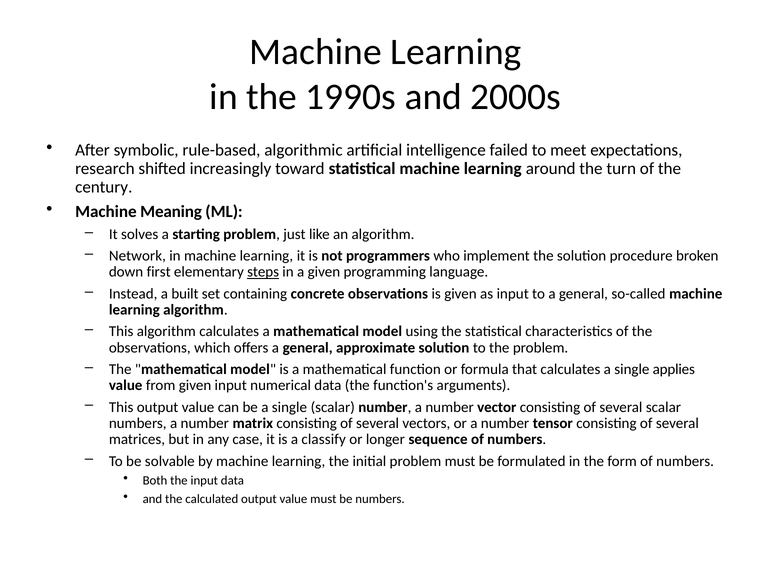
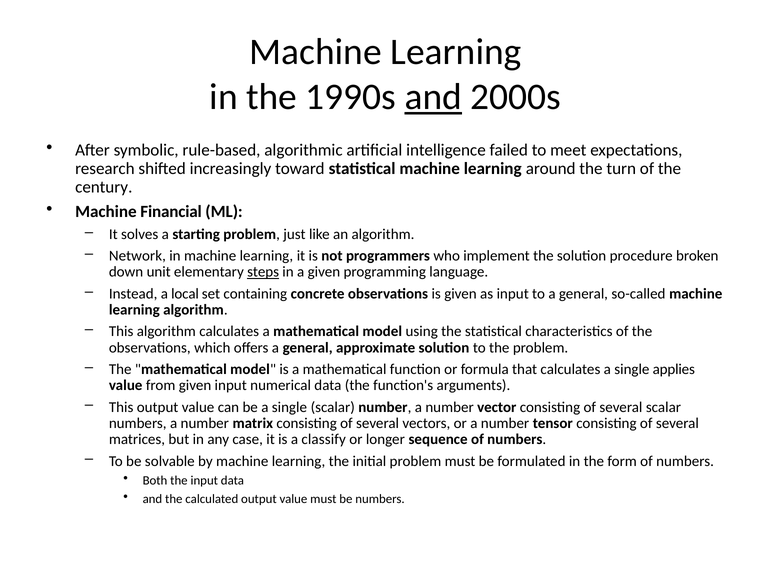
and at (433, 97) underline: none -> present
Meaning: Meaning -> Financial
first: first -> unit
built: built -> local
